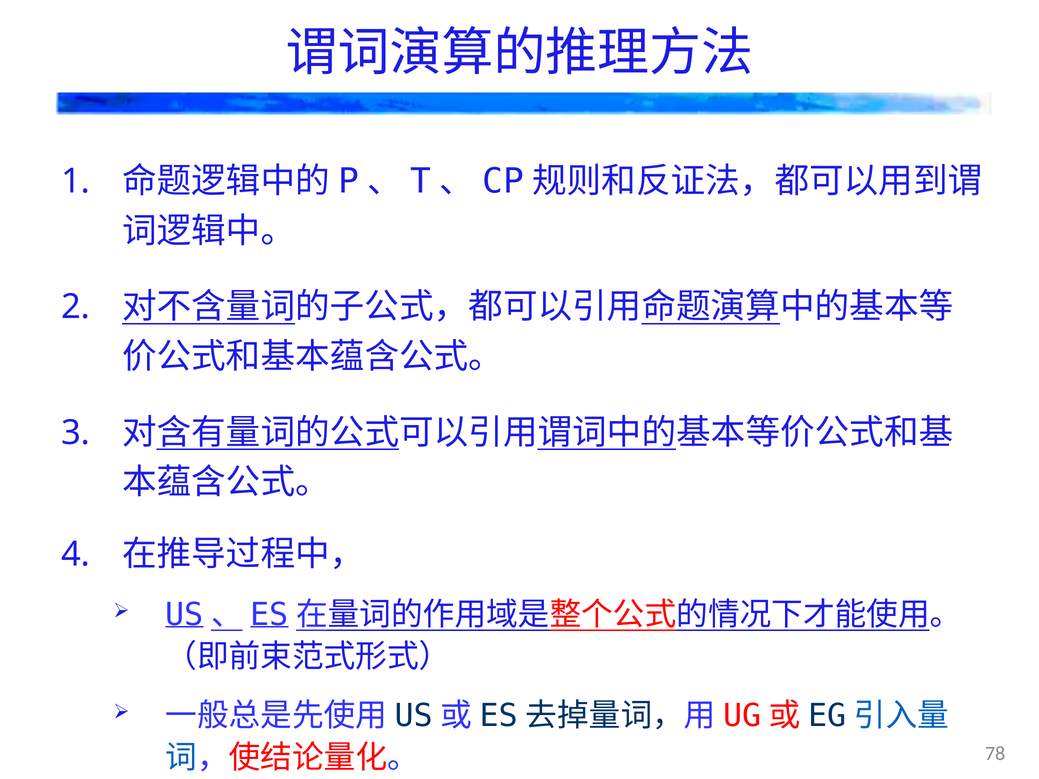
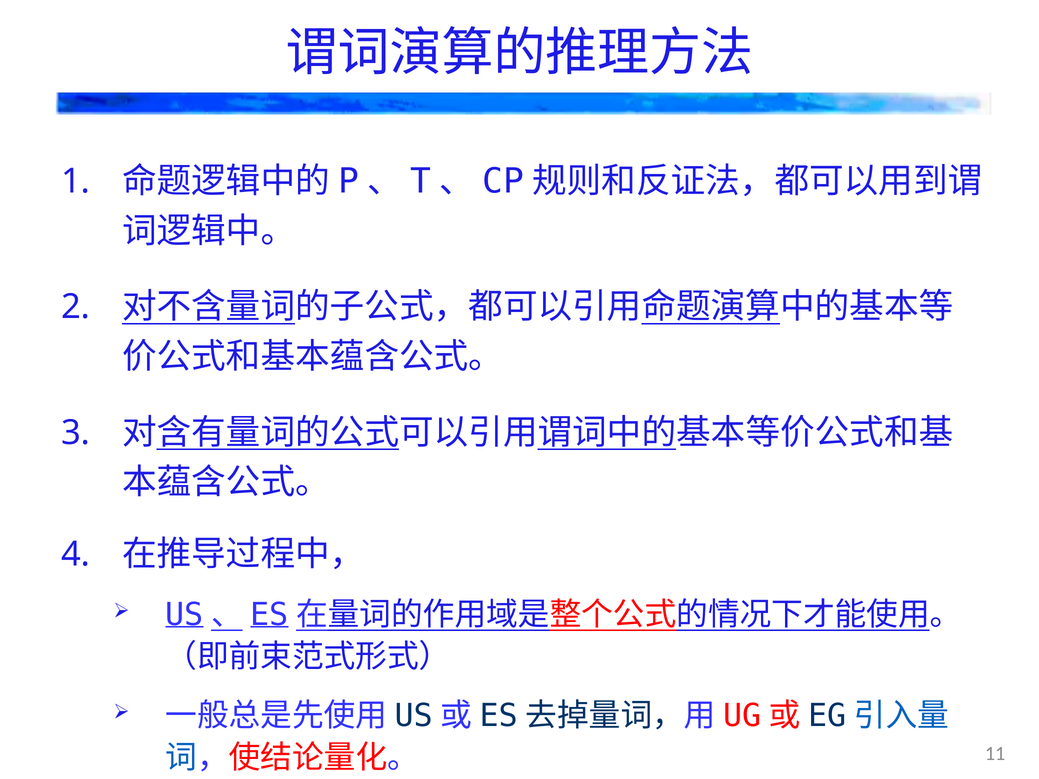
78: 78 -> 11
